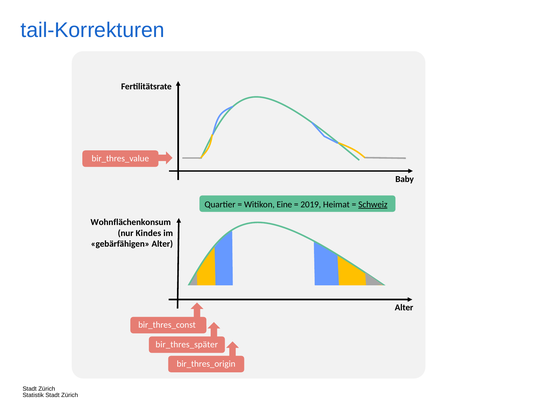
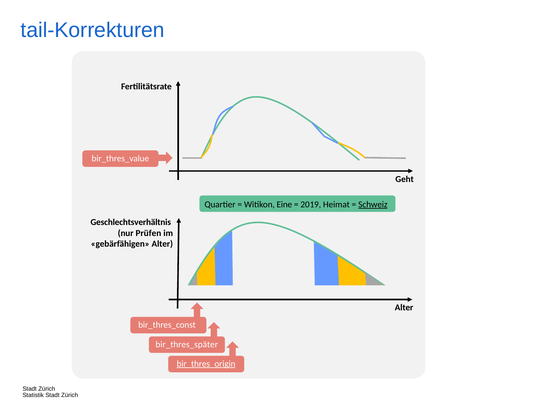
Baby: Baby -> Geht
Wohnflächenkonsum: Wohnflächenkonsum -> Geschlechtsverhältnis
Kindes: Kindes -> Prüfen
bir_thres_origin underline: none -> present
